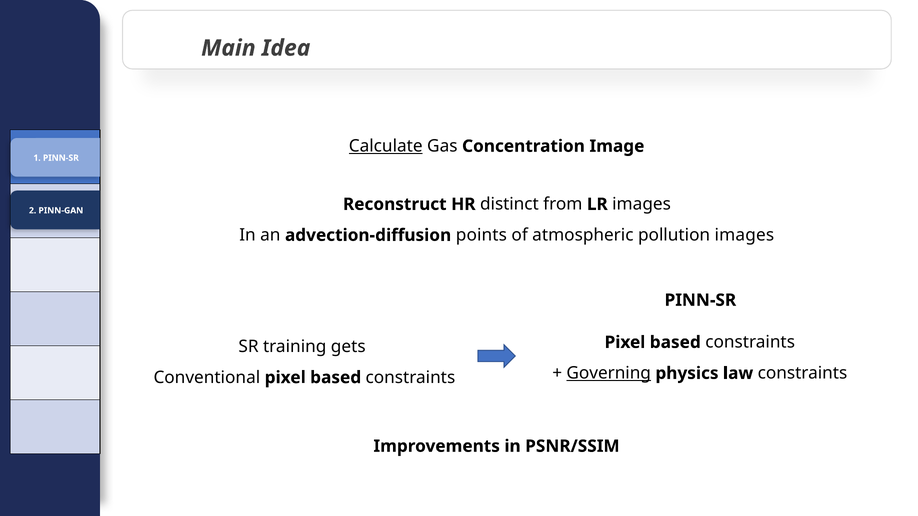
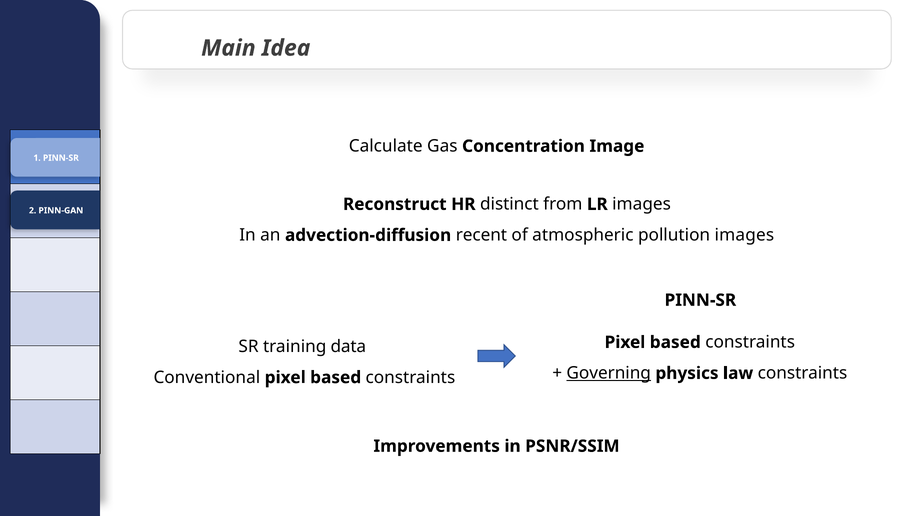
Calculate underline: present -> none
points: points -> recent
gets: gets -> data
